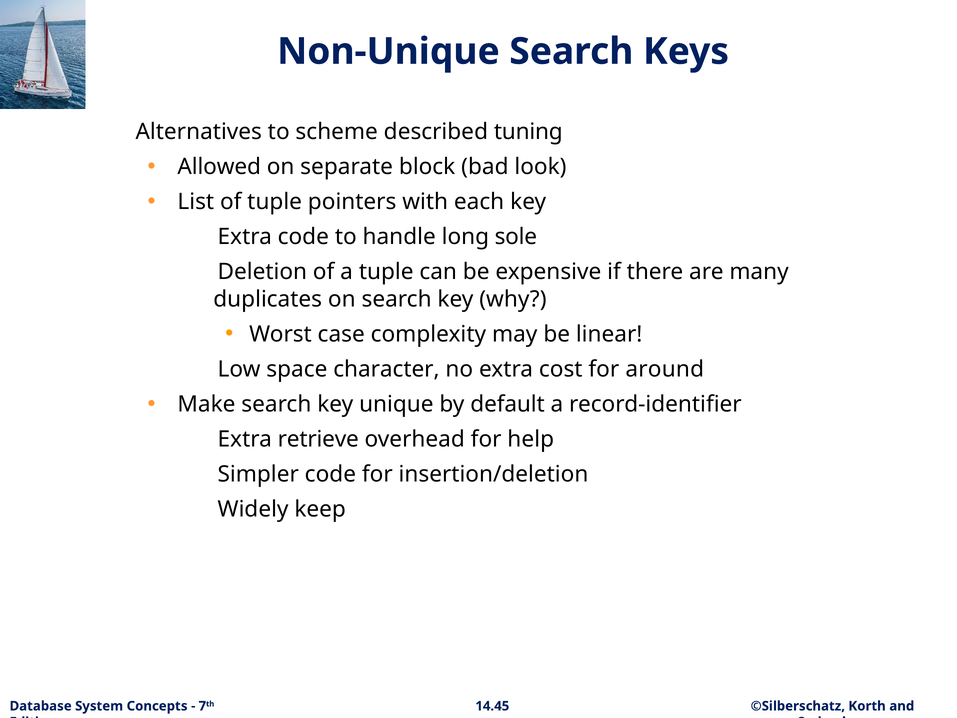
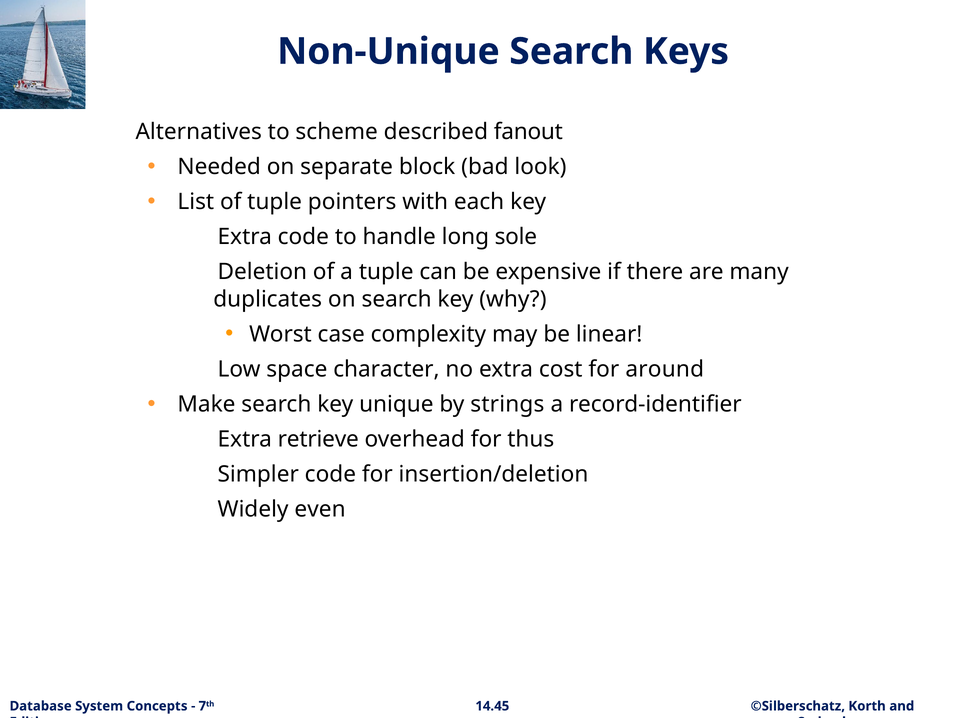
tuning: tuning -> fanout
Allowed: Allowed -> Needed
default: default -> strings
help: help -> thus
keep: keep -> even
